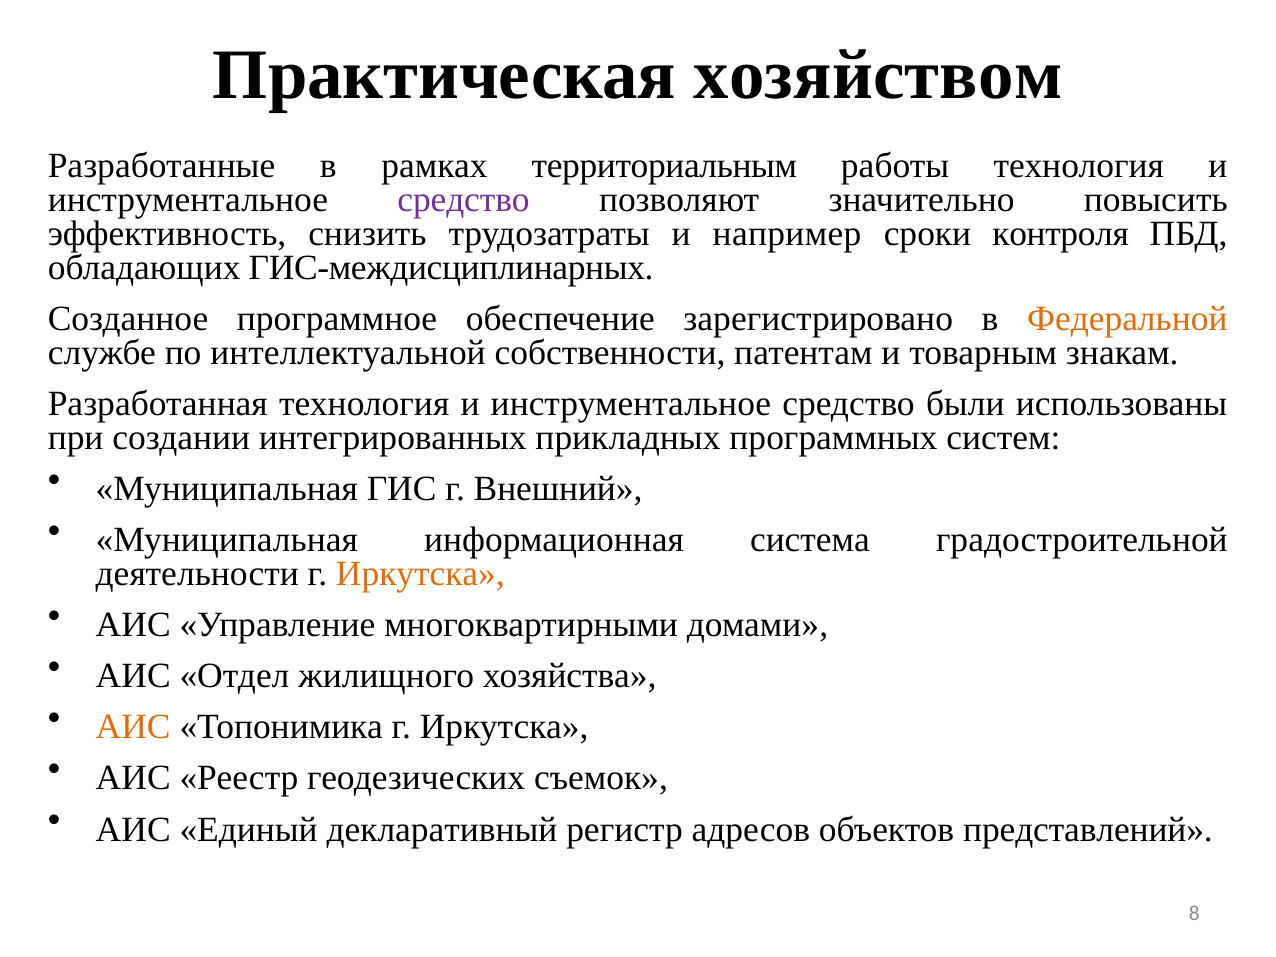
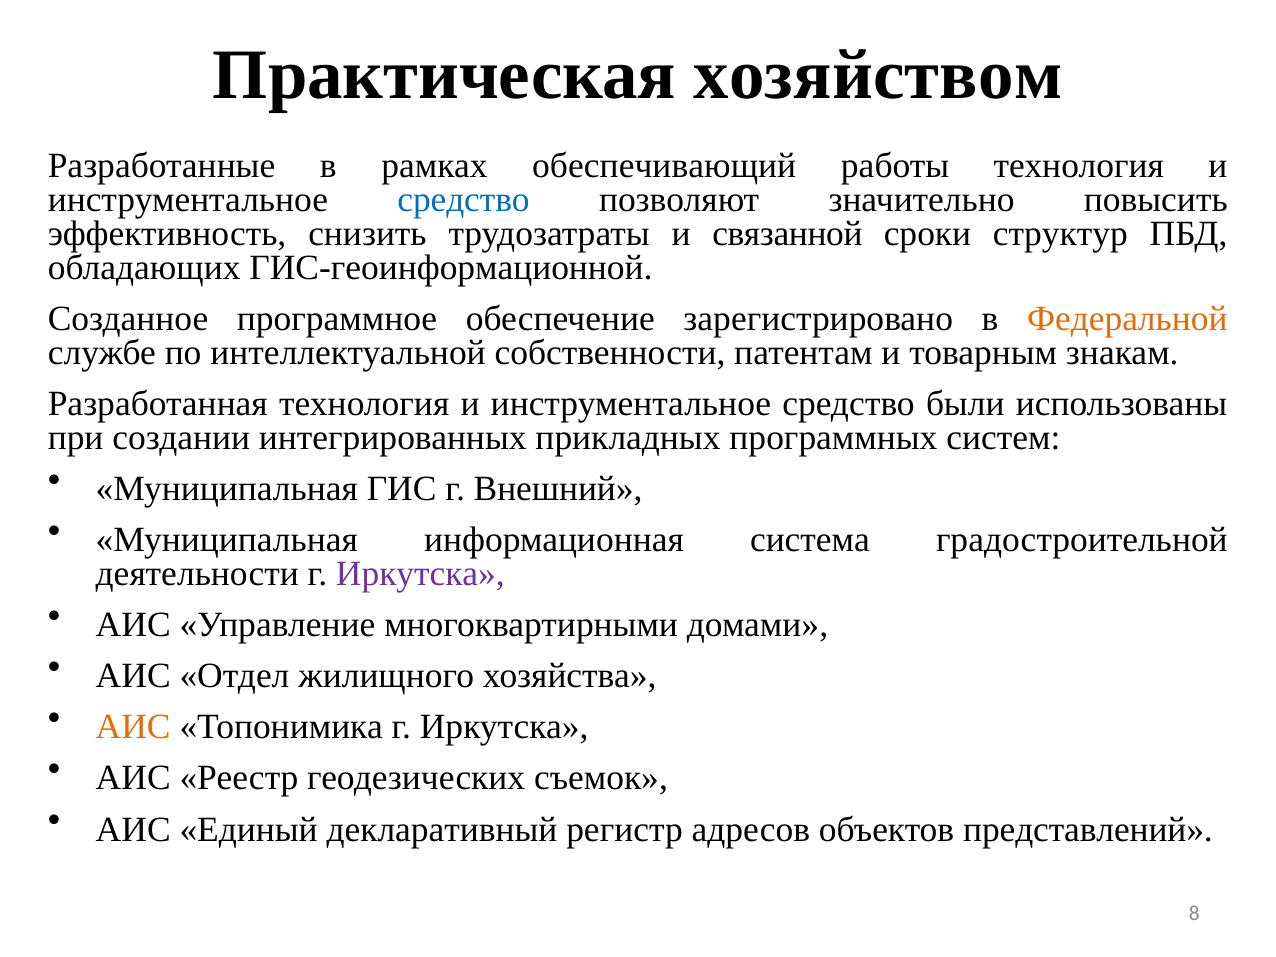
территориальным: территориальным -> обеспечивающий
средство at (464, 200) colour: purple -> blue
например: например -> связанной
контроля: контроля -> структур
ГИС-междисциплинарных: ГИС-междисциплинарных -> ГИС-геоинформационной
Иркутска at (420, 574) colour: orange -> purple
